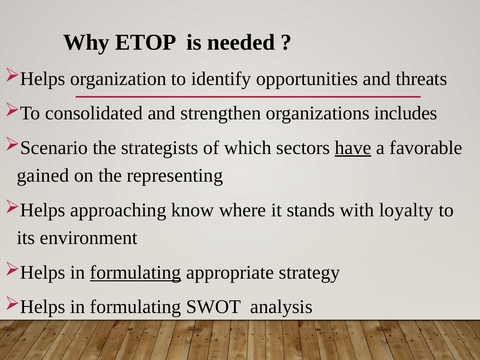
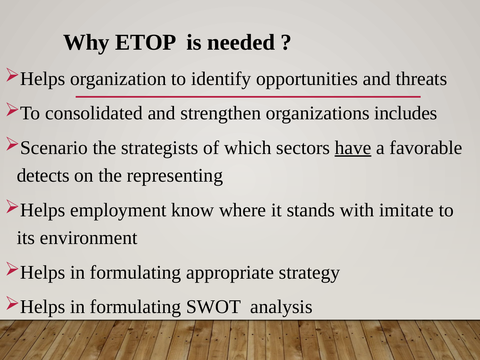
gained: gained -> detects
approaching: approaching -> employment
loyalty: loyalty -> imitate
formulating at (136, 272) underline: present -> none
